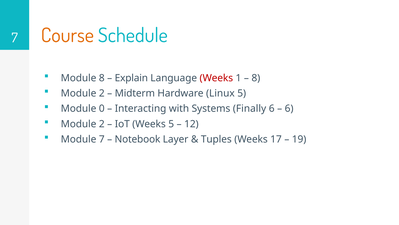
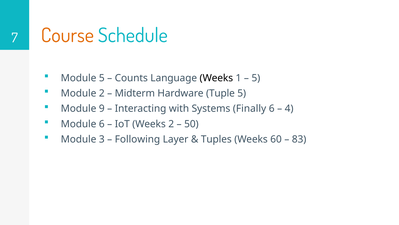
Module 8: 8 -> 5
Explain: Explain -> Counts
Weeks at (216, 78) colour: red -> black
8 at (256, 78): 8 -> 5
Linux: Linux -> Tuple
0: 0 -> 9
6 at (289, 108): 6 -> 4
2 at (102, 124): 2 -> 6
Weeks 5: 5 -> 2
12: 12 -> 50
Module 7: 7 -> 3
Notebook: Notebook -> Following
17: 17 -> 60
19: 19 -> 83
